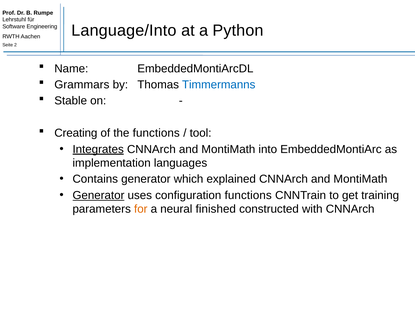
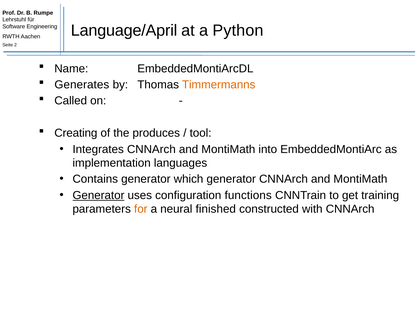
Language/Into: Language/Into -> Language/April
Grammars: Grammars -> Generates
Timmermanns colour: blue -> orange
Stable: Stable -> Called
the functions: functions -> produces
Integrates underline: present -> none
which explained: explained -> generator
